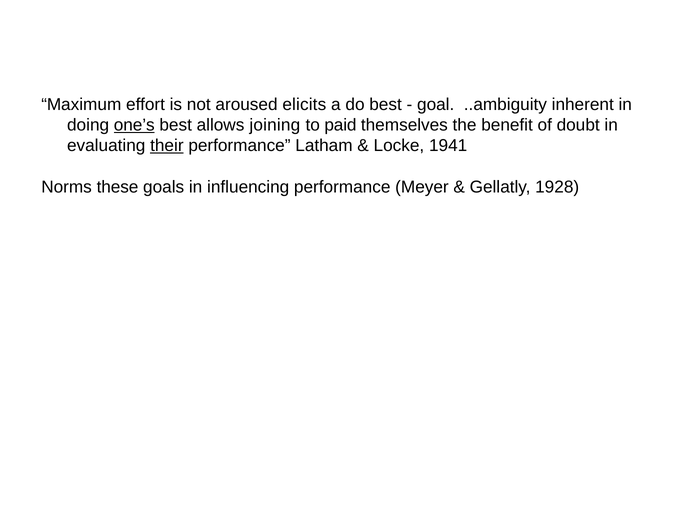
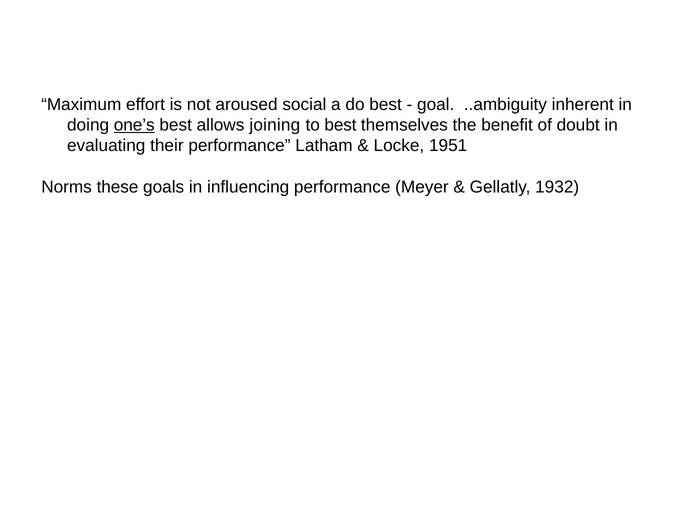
elicits: elicits -> social
to paid: paid -> best
their underline: present -> none
1941: 1941 -> 1951
1928: 1928 -> 1932
